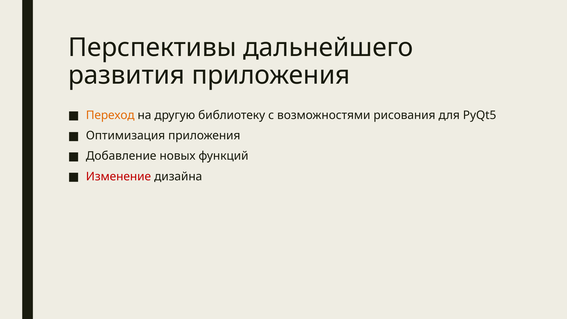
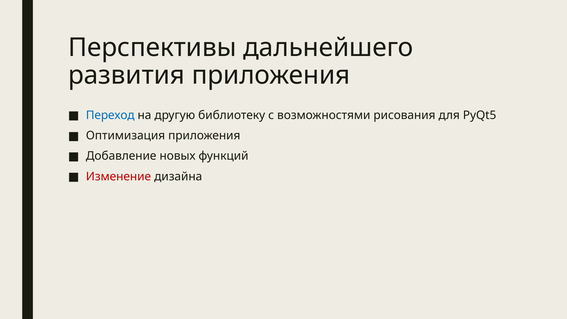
Переход colour: orange -> blue
